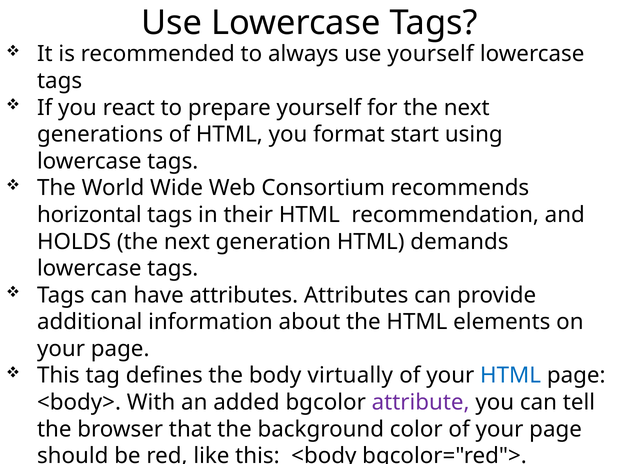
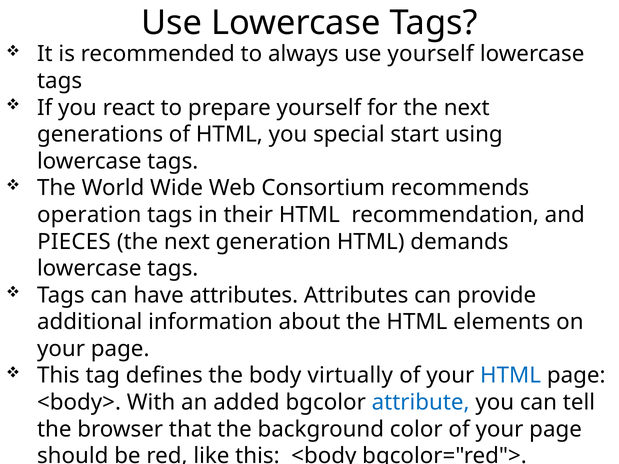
format: format -> special
horizontal: horizontal -> operation
HOLDS: HOLDS -> PIECES
attribute colour: purple -> blue
